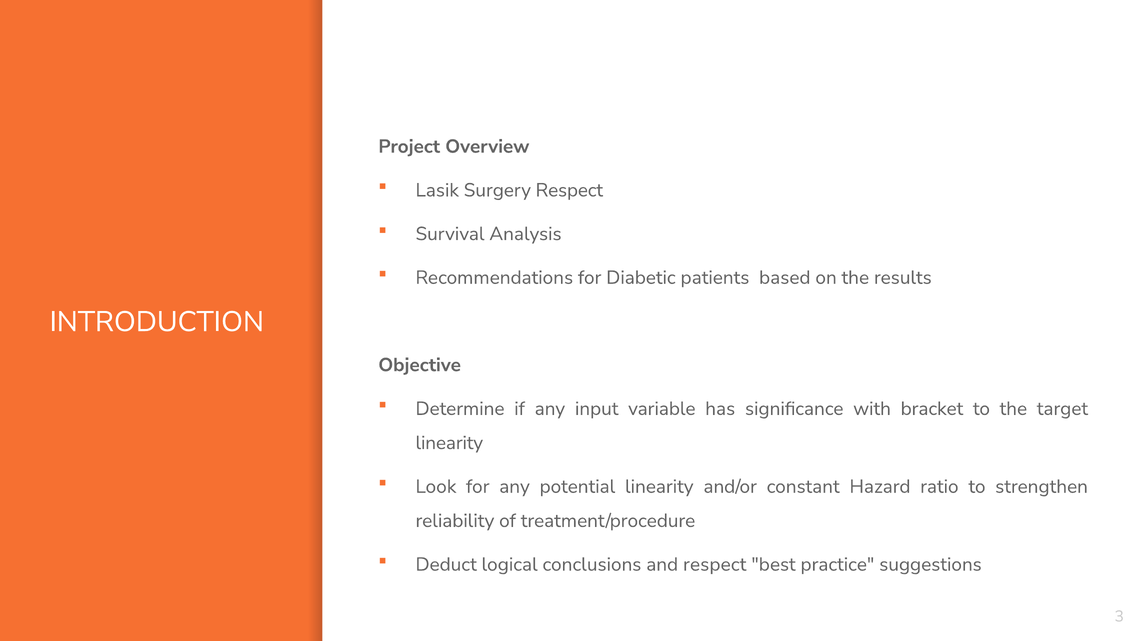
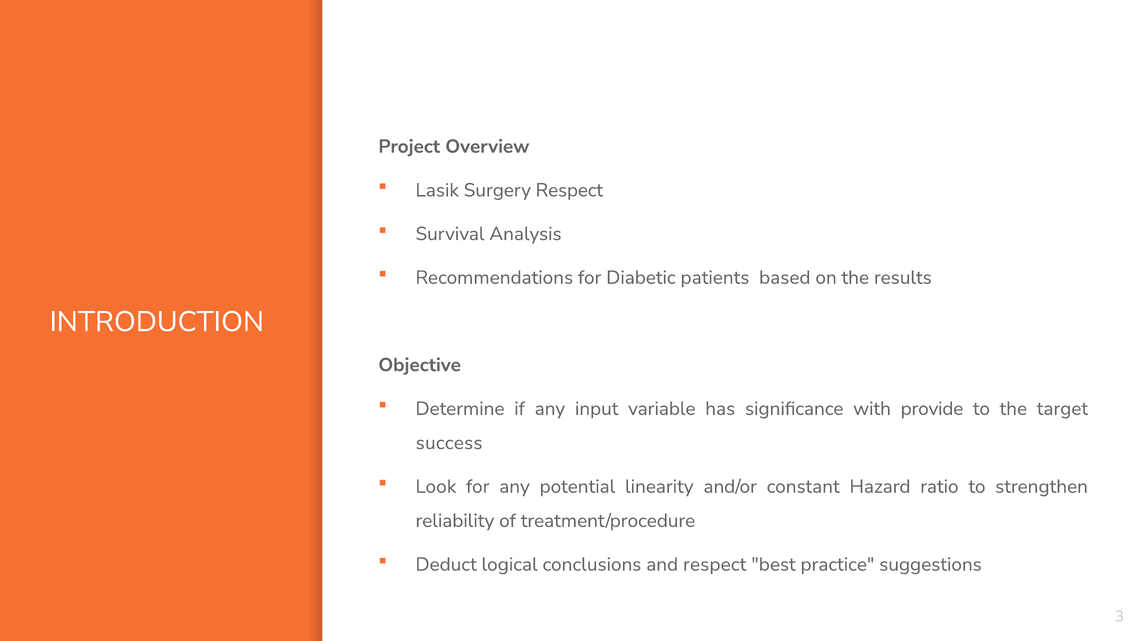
bracket: bracket -> provide
linearity at (449, 443): linearity -> success
